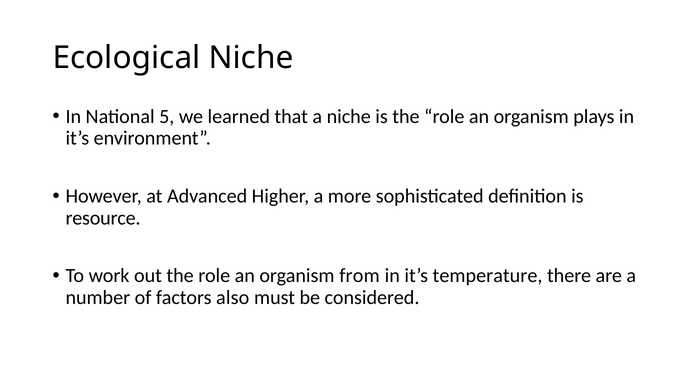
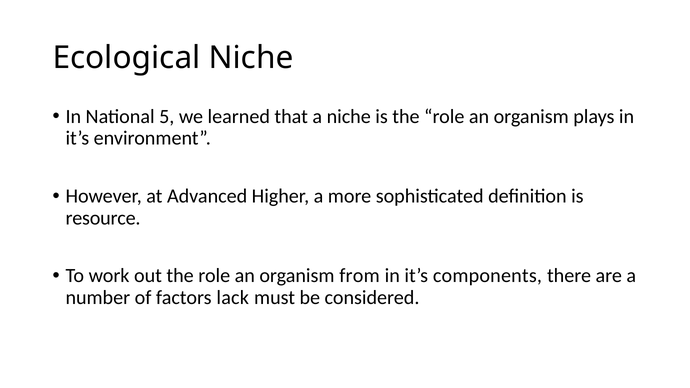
temperature: temperature -> components
also: also -> lack
